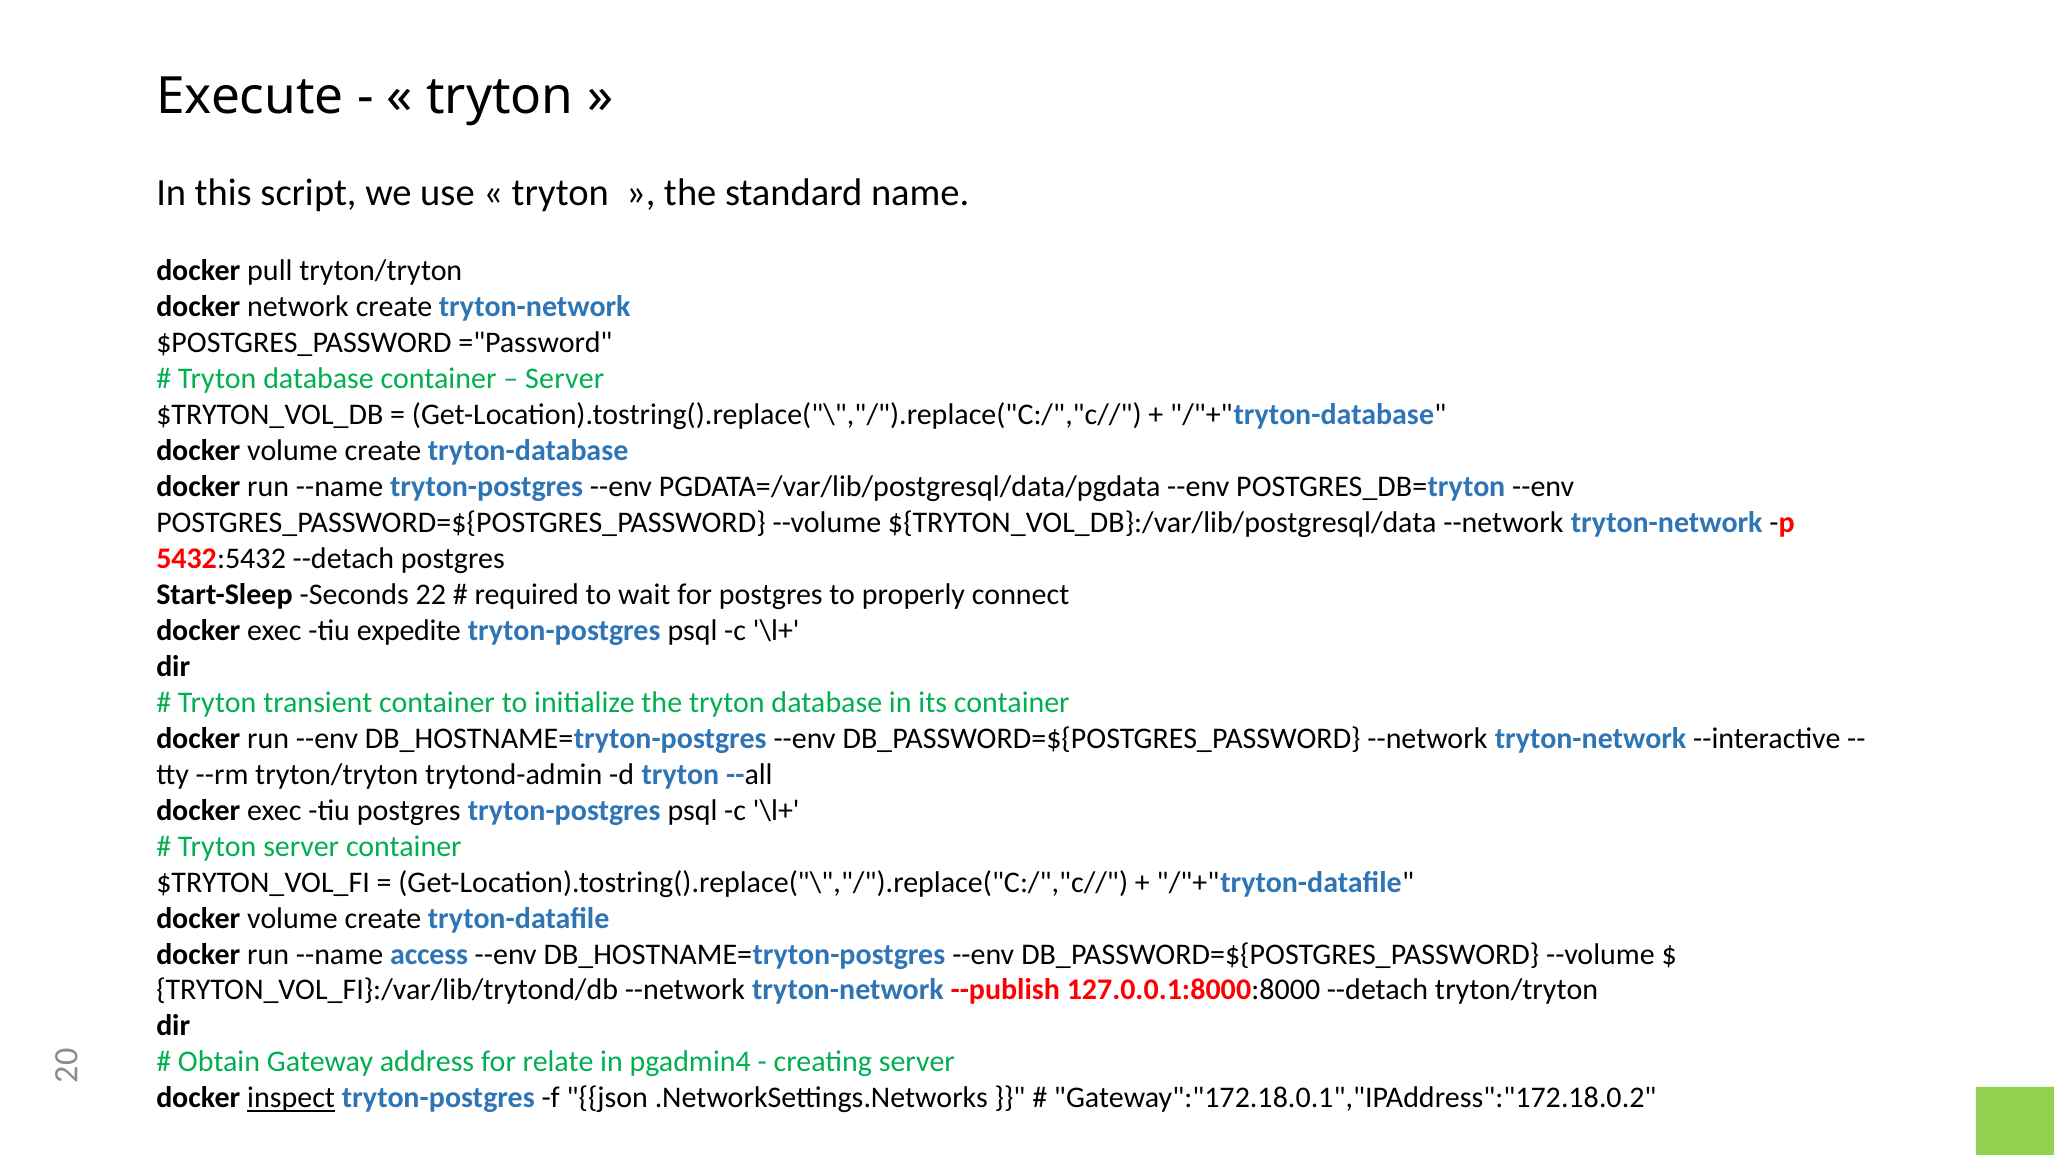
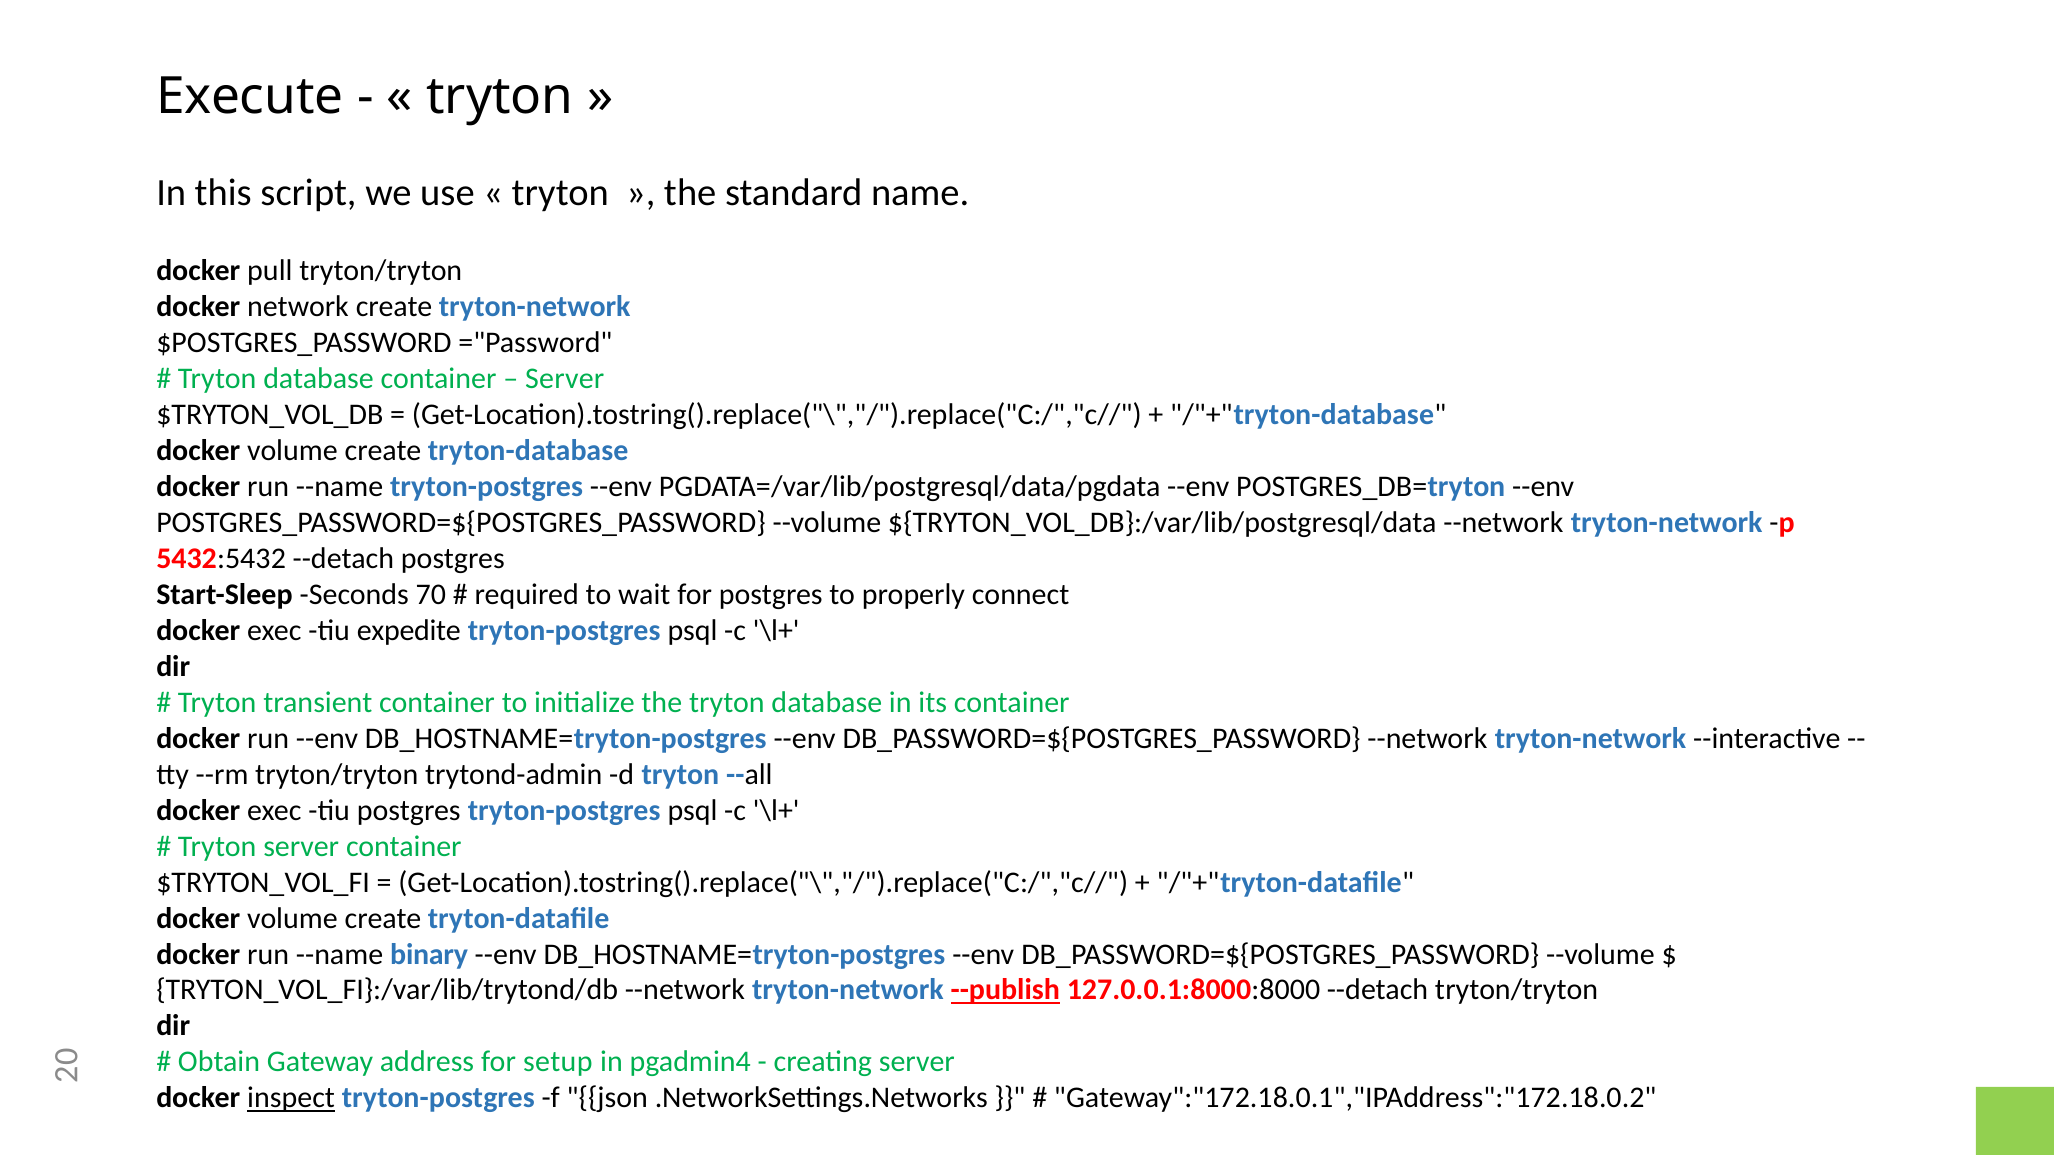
22: 22 -> 70
access: access -> binary
--publish underline: none -> present
relate: relate -> setup
